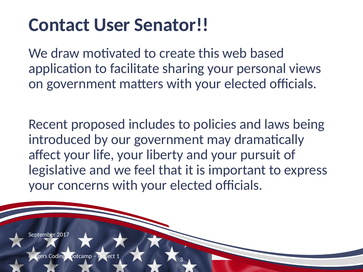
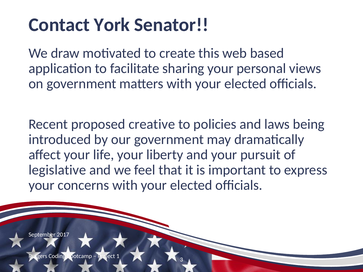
User: User -> York
includes: includes -> creative
